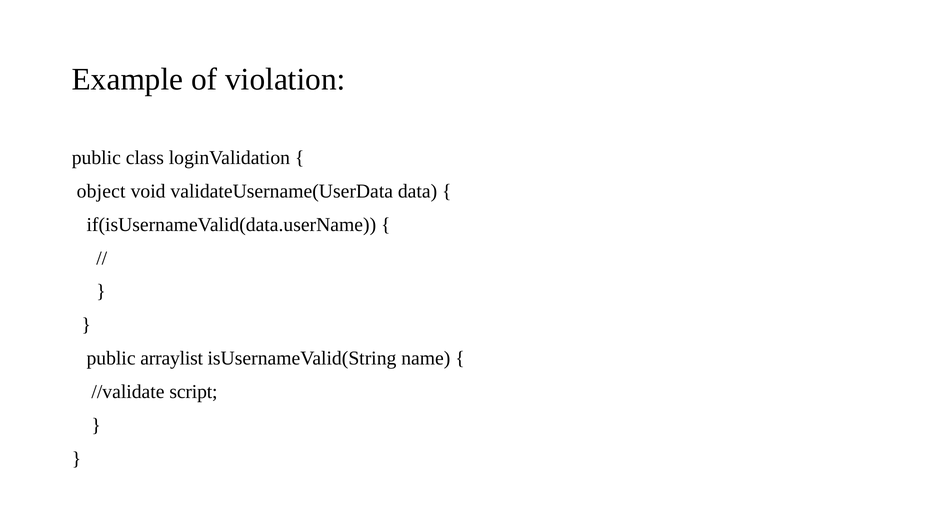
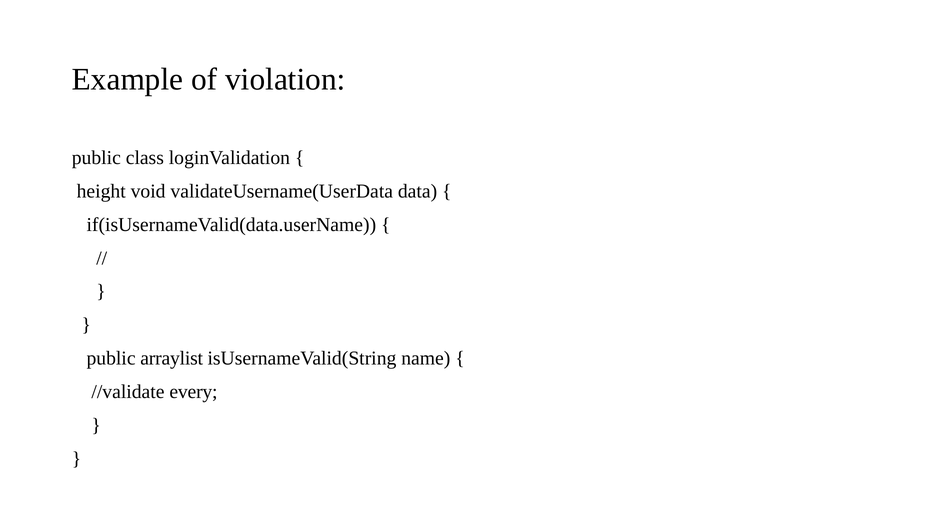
object: object -> height
script: script -> every
